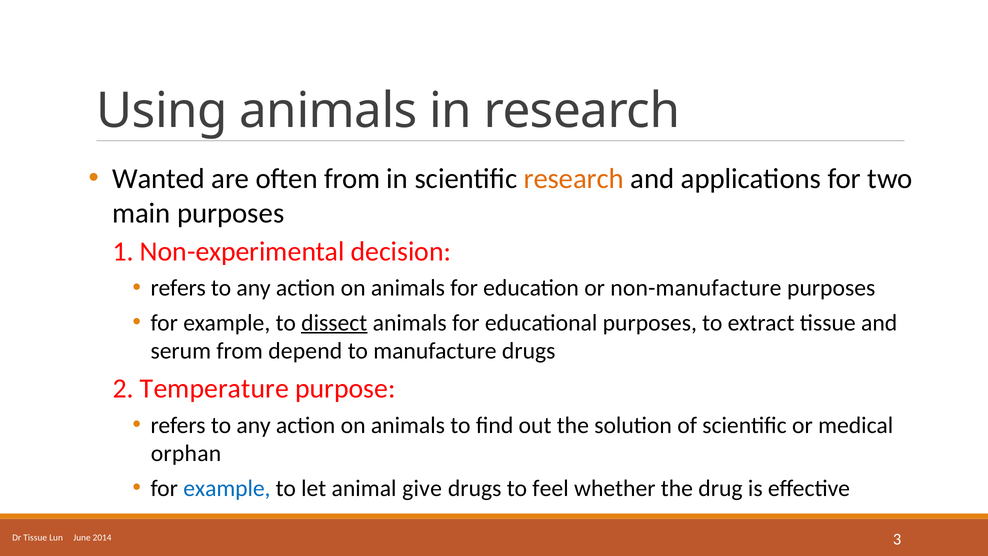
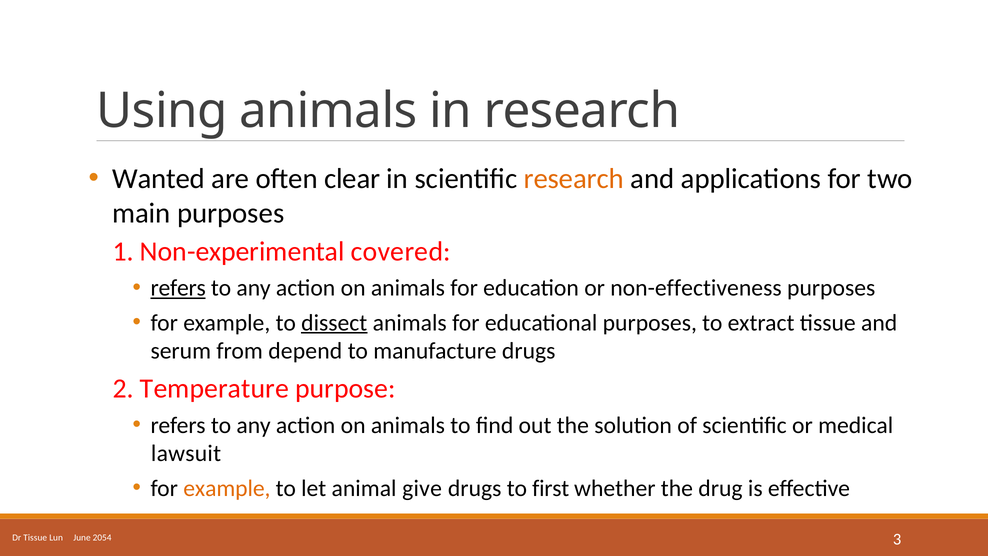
often from: from -> clear
decision: decision -> covered
refers at (178, 288) underline: none -> present
non-manufacture: non-manufacture -> non-effectiveness
orphan: orphan -> lawsuit
example at (227, 488) colour: blue -> orange
feel: feel -> first
2014: 2014 -> 2054
